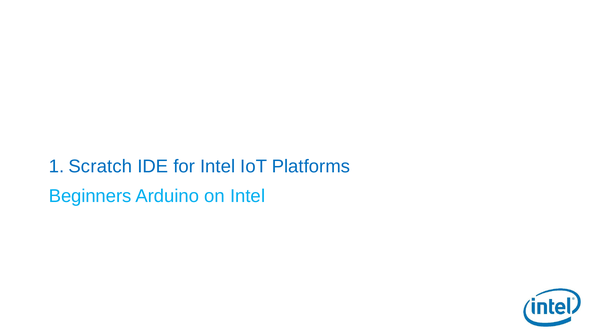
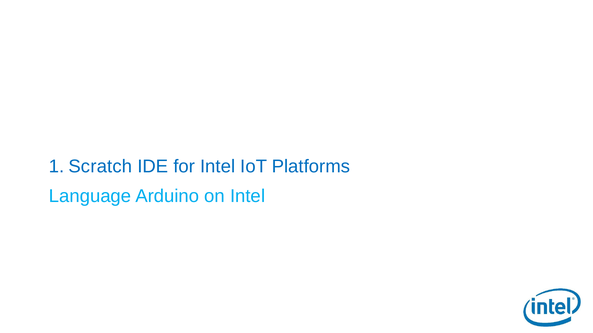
Beginners: Beginners -> Language
